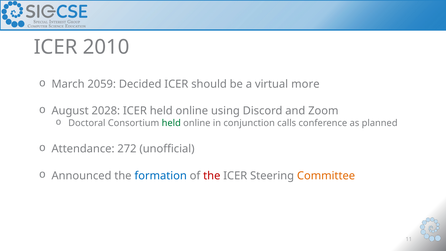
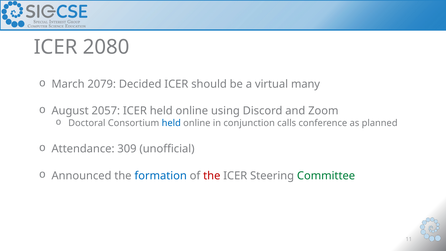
2010: 2010 -> 2080
2059: 2059 -> 2079
more: more -> many
2028: 2028 -> 2057
held at (171, 123) colour: green -> blue
272: 272 -> 309
Committee colour: orange -> green
